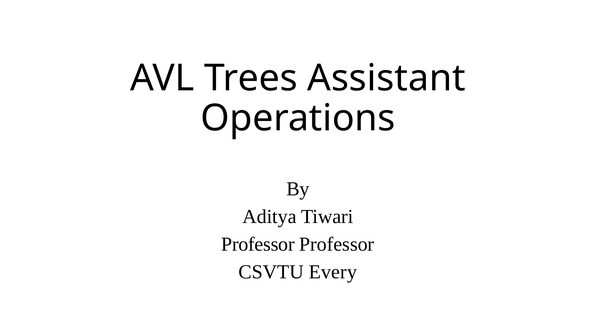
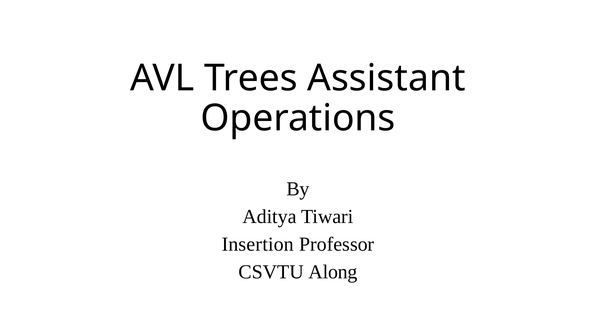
Professor at (258, 244): Professor -> Insertion
Every: Every -> Along
